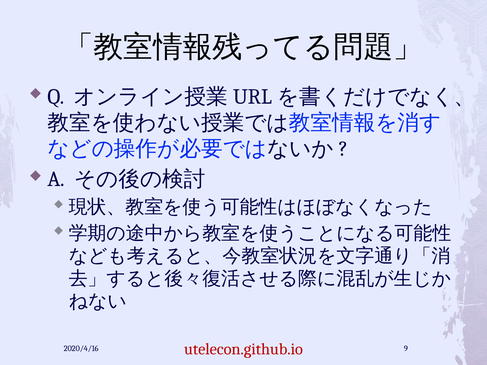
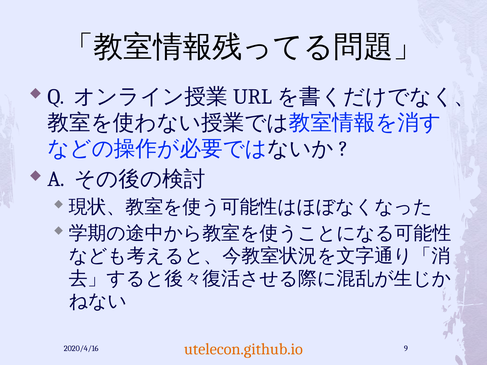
utelecon.github.io colour: red -> orange
